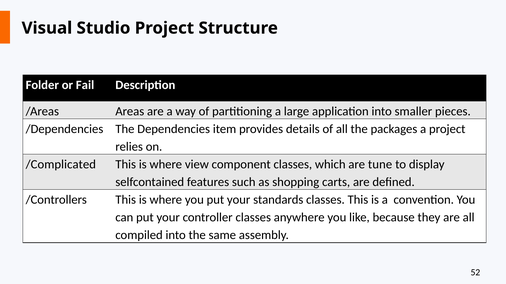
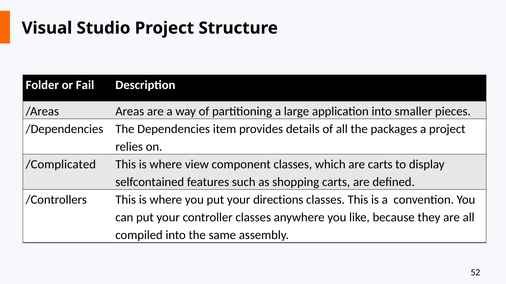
are tune: tune -> carts
standards: standards -> directions
